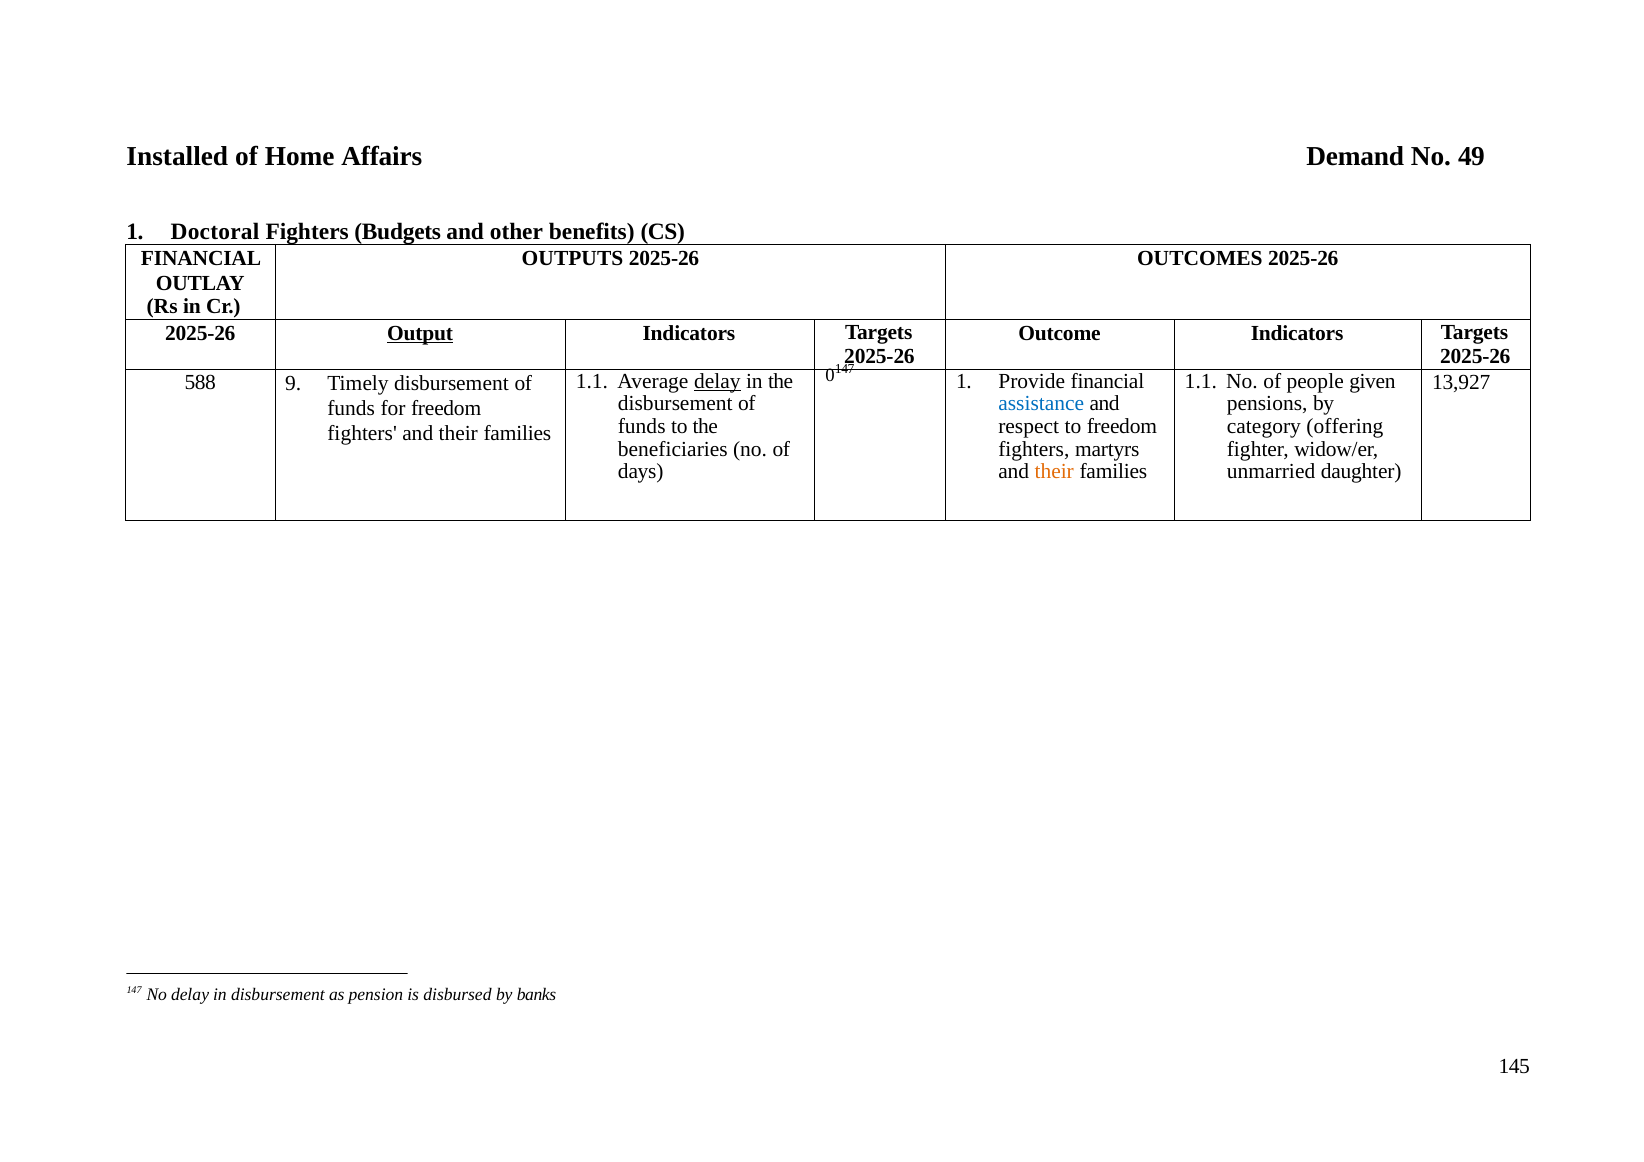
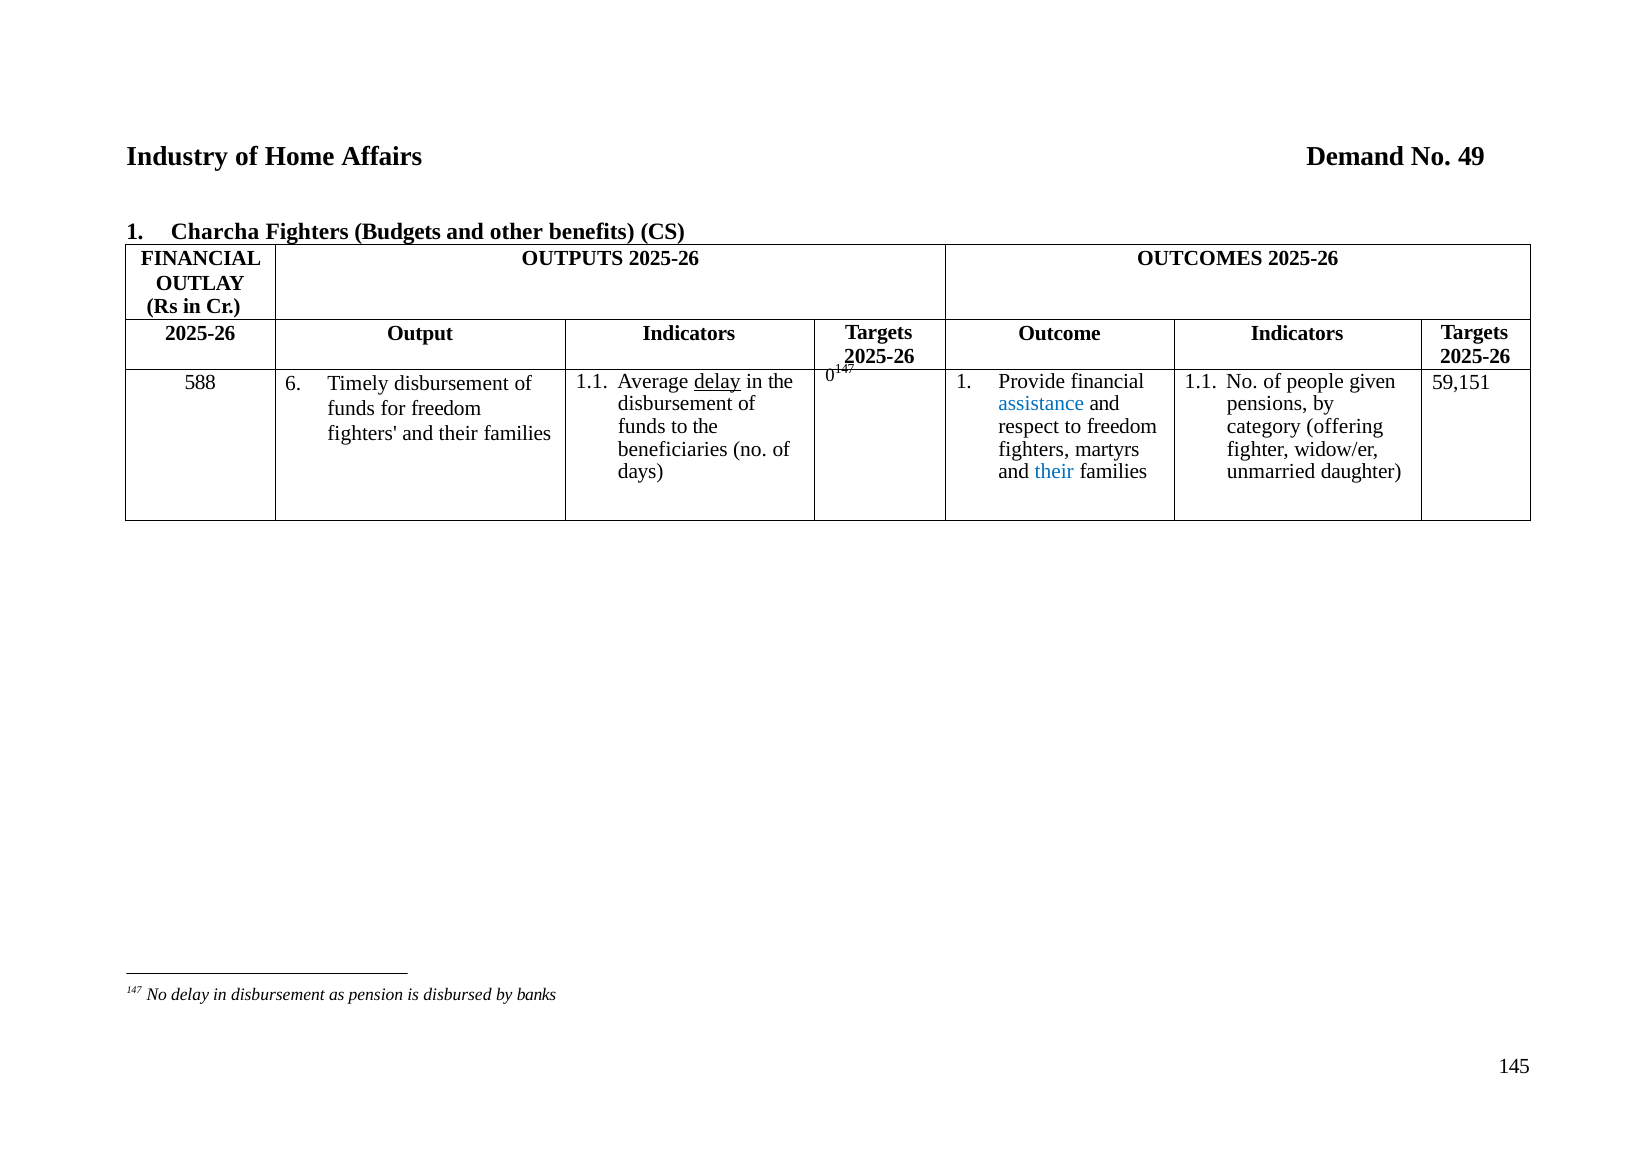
Installed: Installed -> Industry
Doctoral: Doctoral -> Charcha
Output underline: present -> none
9: 9 -> 6
13,927: 13,927 -> 59,151
their at (1054, 472) colour: orange -> blue
